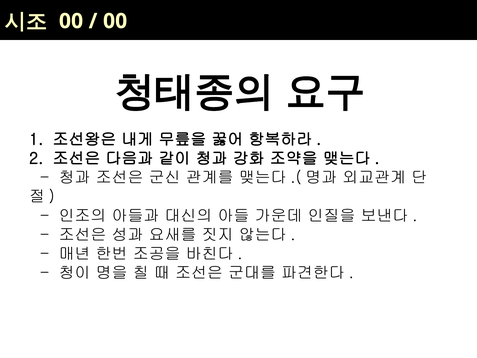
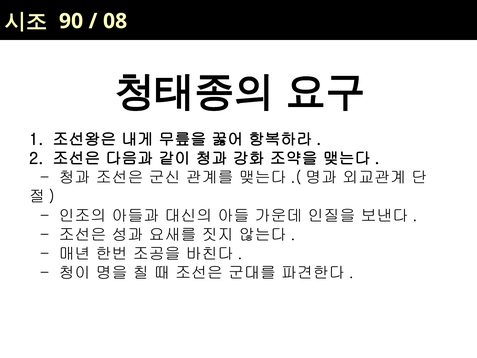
00 at (71, 21): 00 -> 90
00 at (115, 21): 00 -> 08
